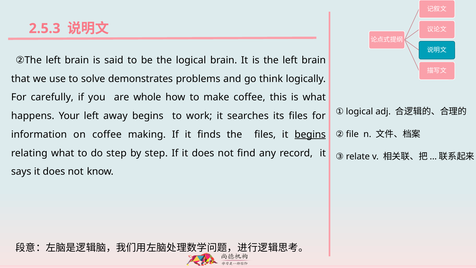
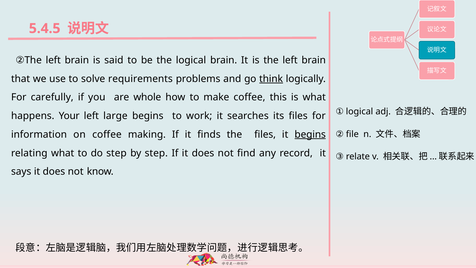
2.5.3: 2.5.3 -> 5.4.5
demonstrates: demonstrates -> requirements
think underline: none -> present
away: away -> large
